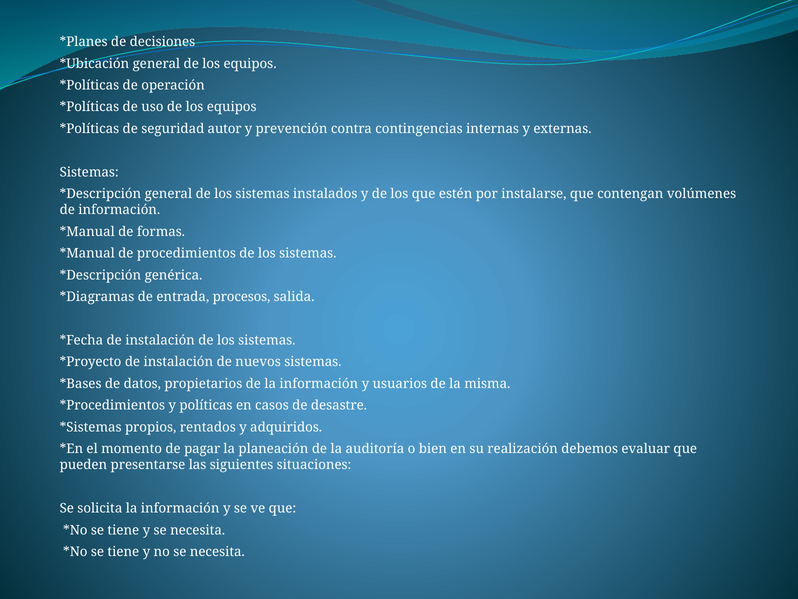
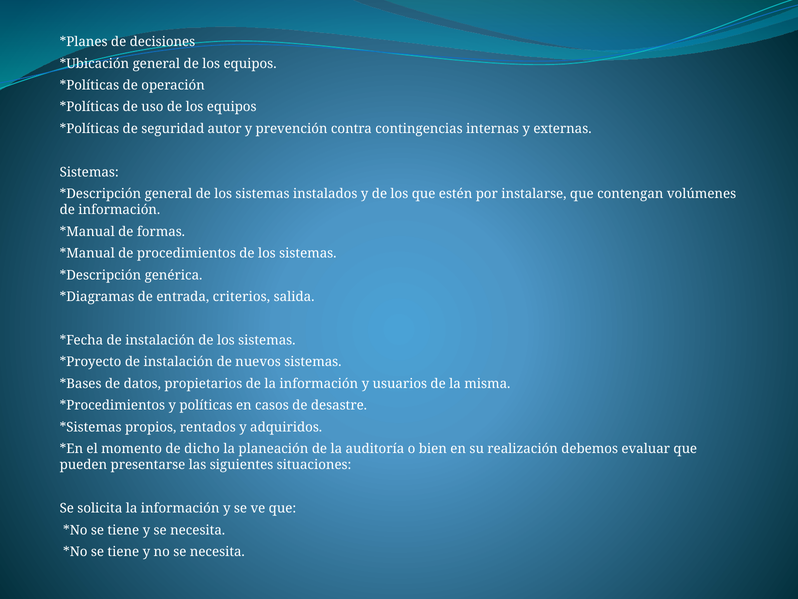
procesos: procesos -> criterios
pagar: pagar -> dicho
